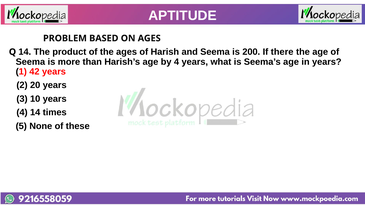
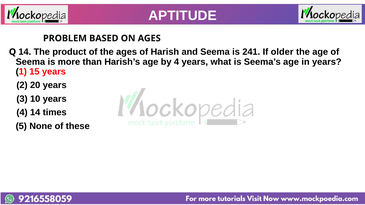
200: 200 -> 241
there: there -> older
42: 42 -> 15
